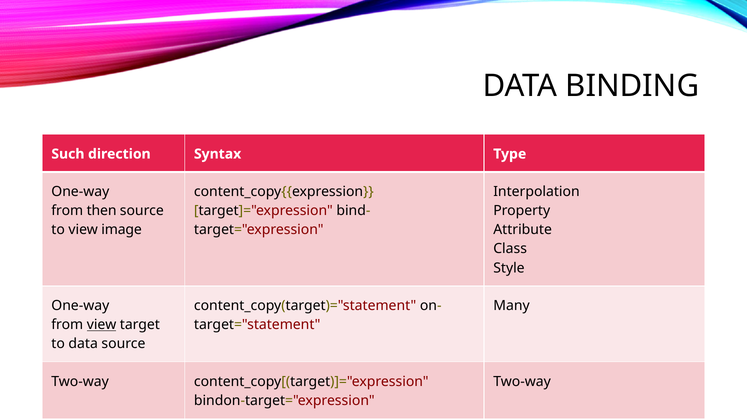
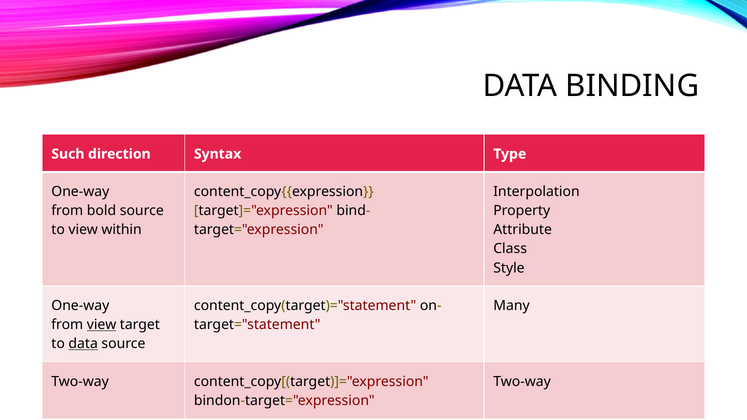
then: then -> bold
image: image -> within
data at (83, 344) underline: none -> present
